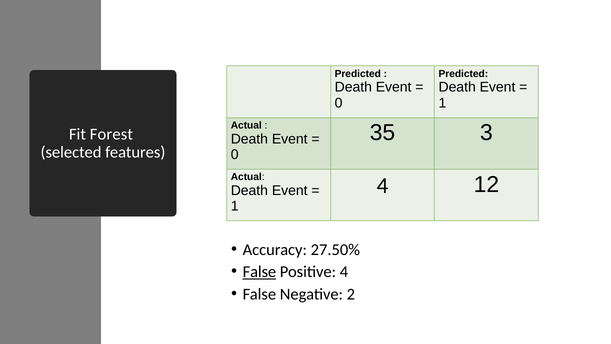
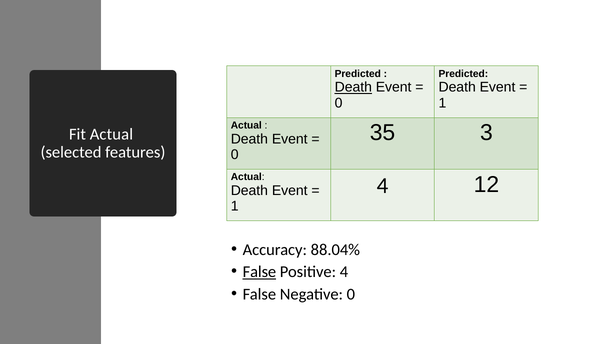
Death at (353, 87) underline: none -> present
Fit Forest: Forest -> Actual
27.50%: 27.50% -> 88.04%
Negative 2: 2 -> 0
